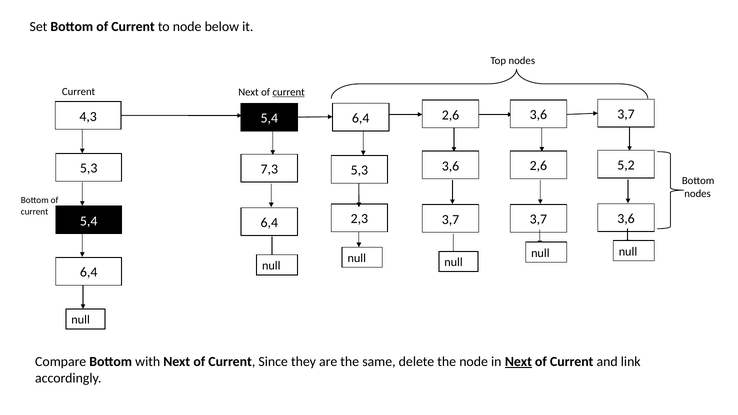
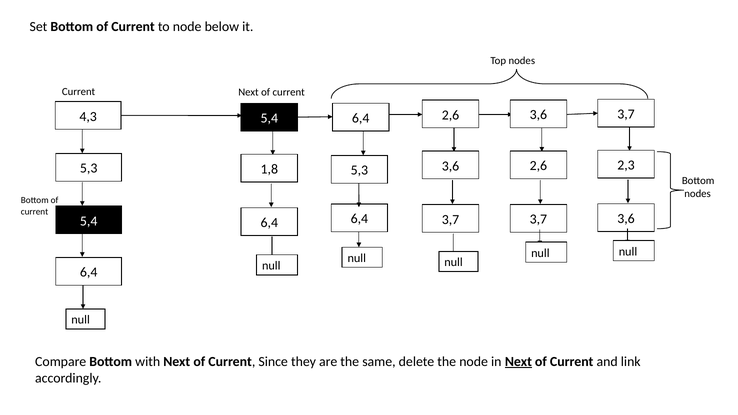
current at (289, 92) underline: present -> none
5,2: 5,2 -> 2,3
7,3: 7,3 -> 1,8
2,3 at (359, 219): 2,3 -> 6,4
